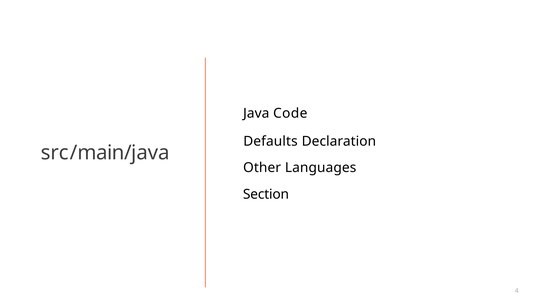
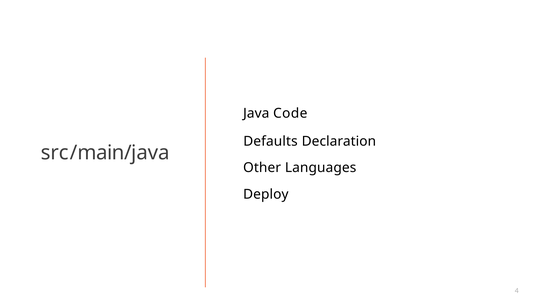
Section: Section -> Deploy
